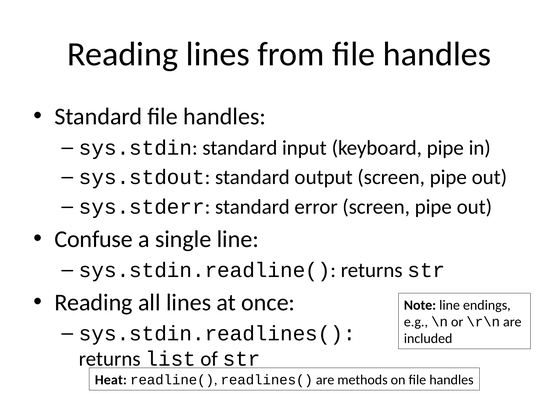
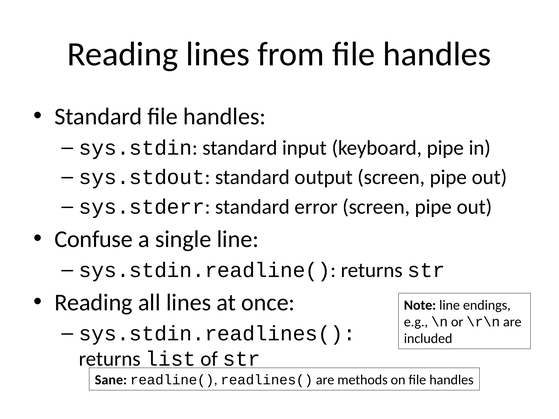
Heat: Heat -> Sane
